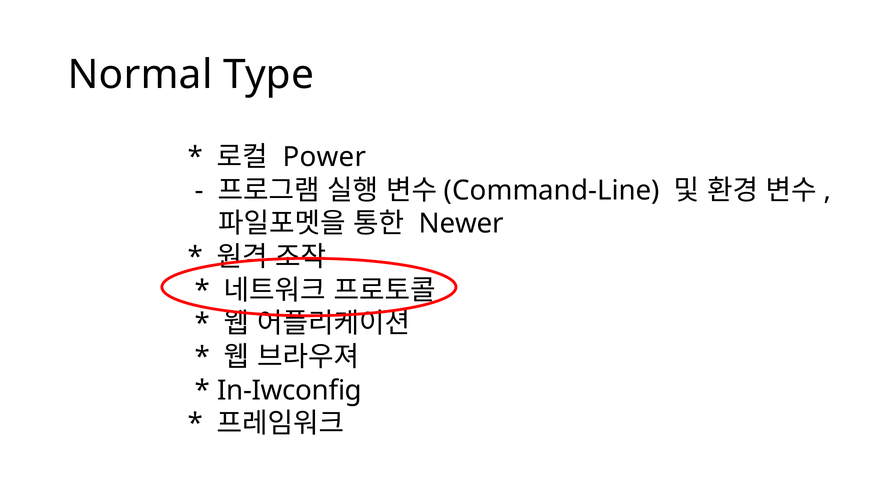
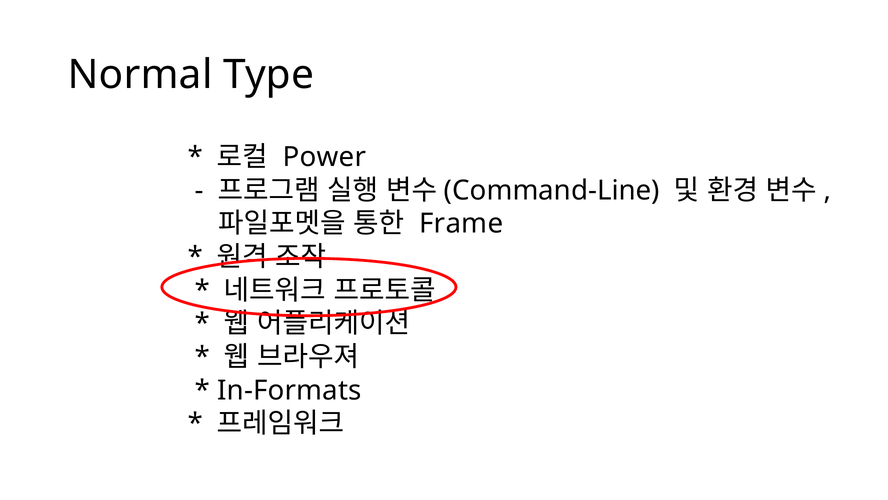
Newer: Newer -> Frame
In-Iwconfig: In-Iwconfig -> In-Formats
